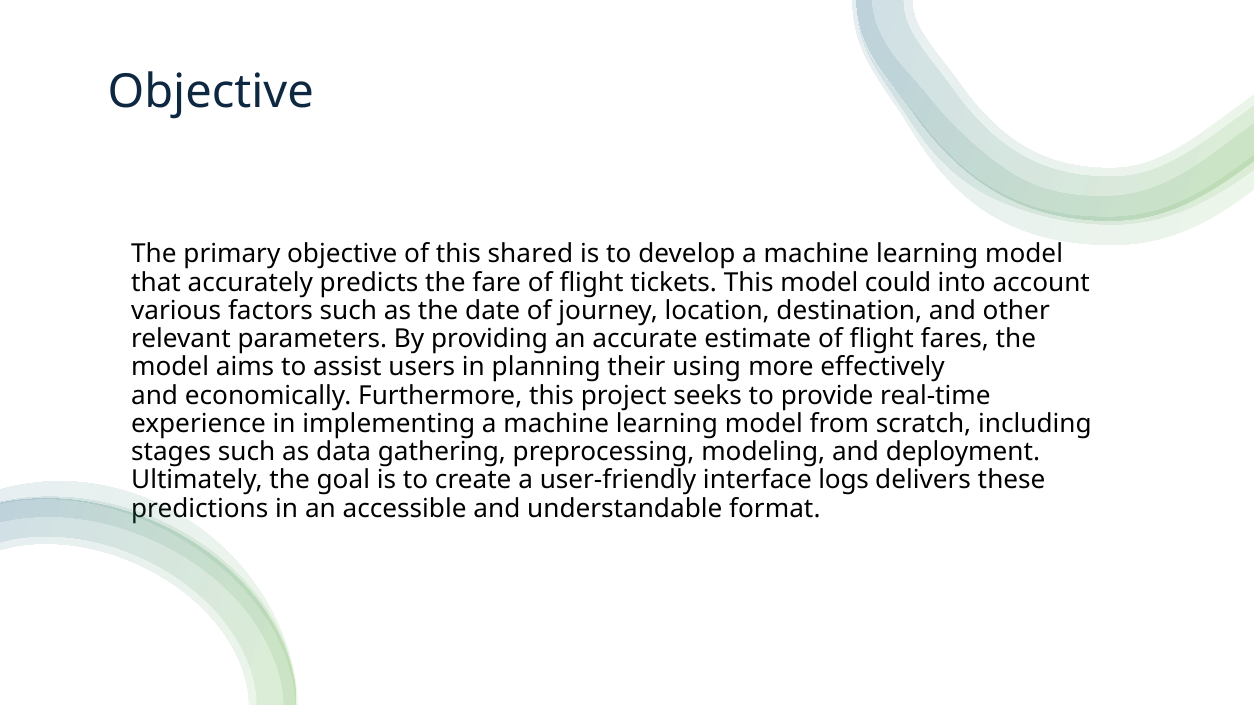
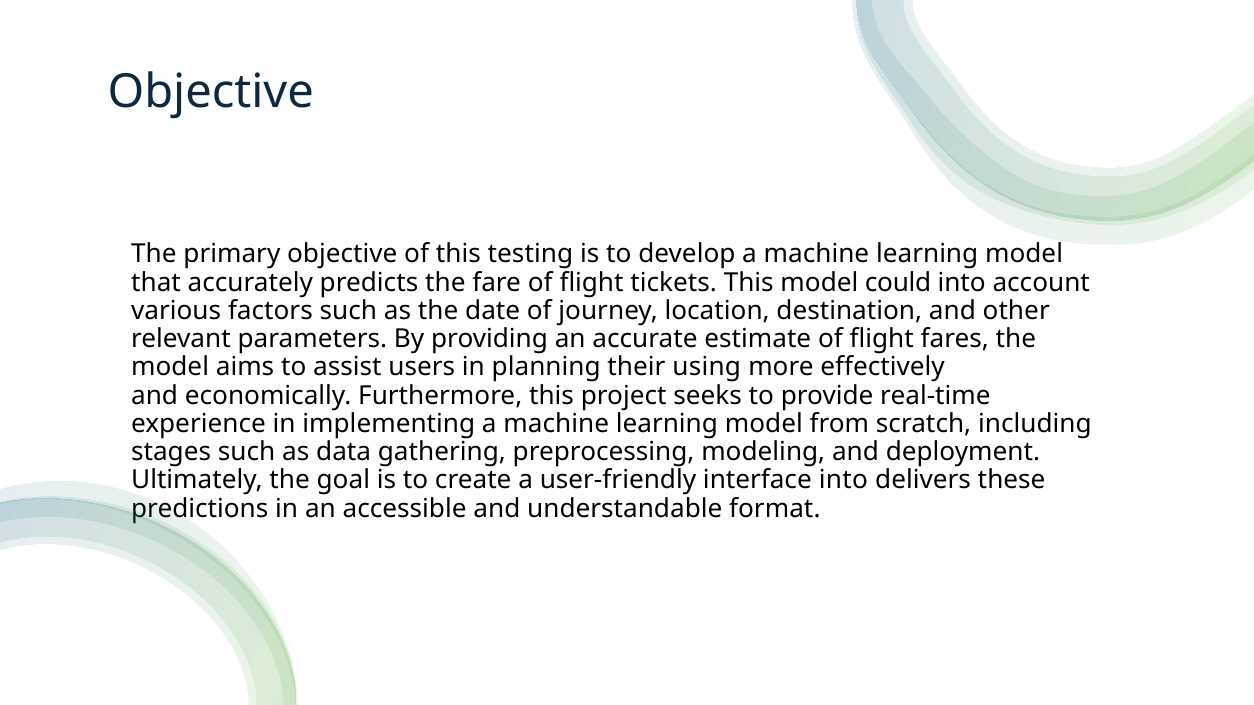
shared: shared -> testing
interface logs: logs -> into
